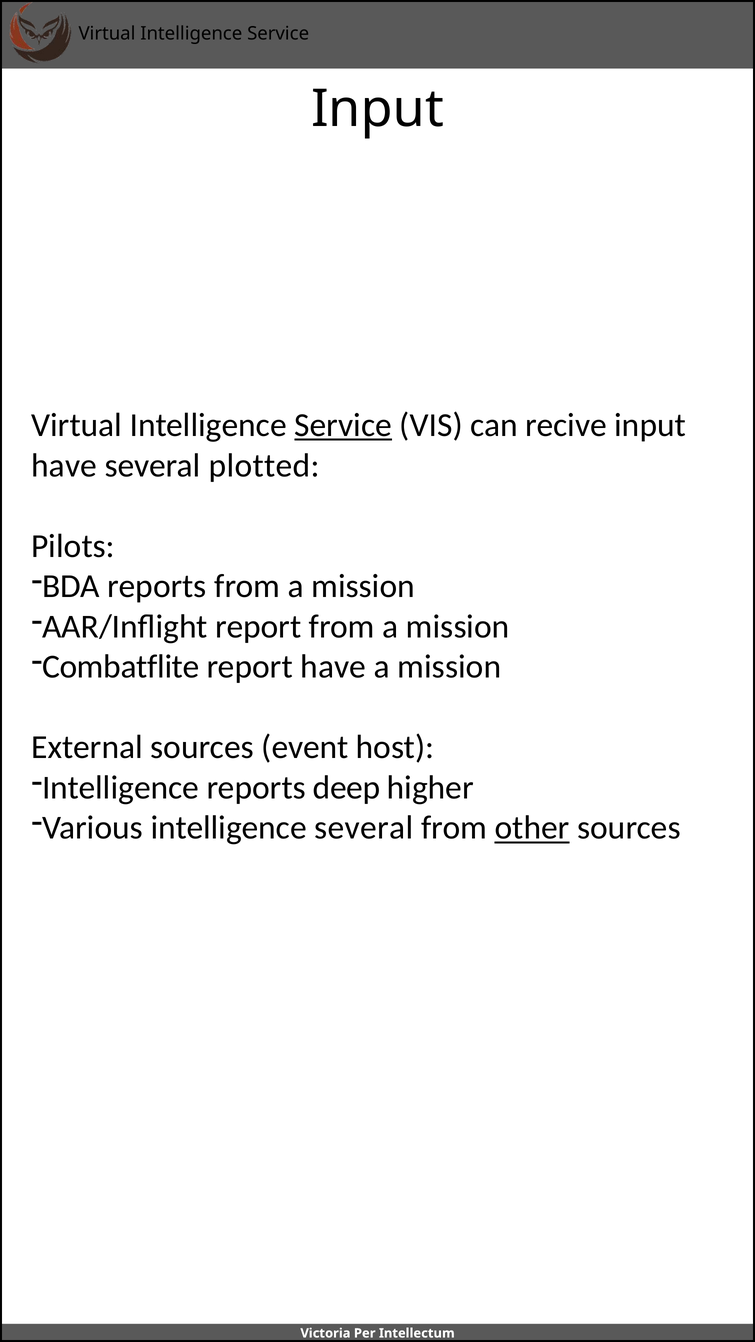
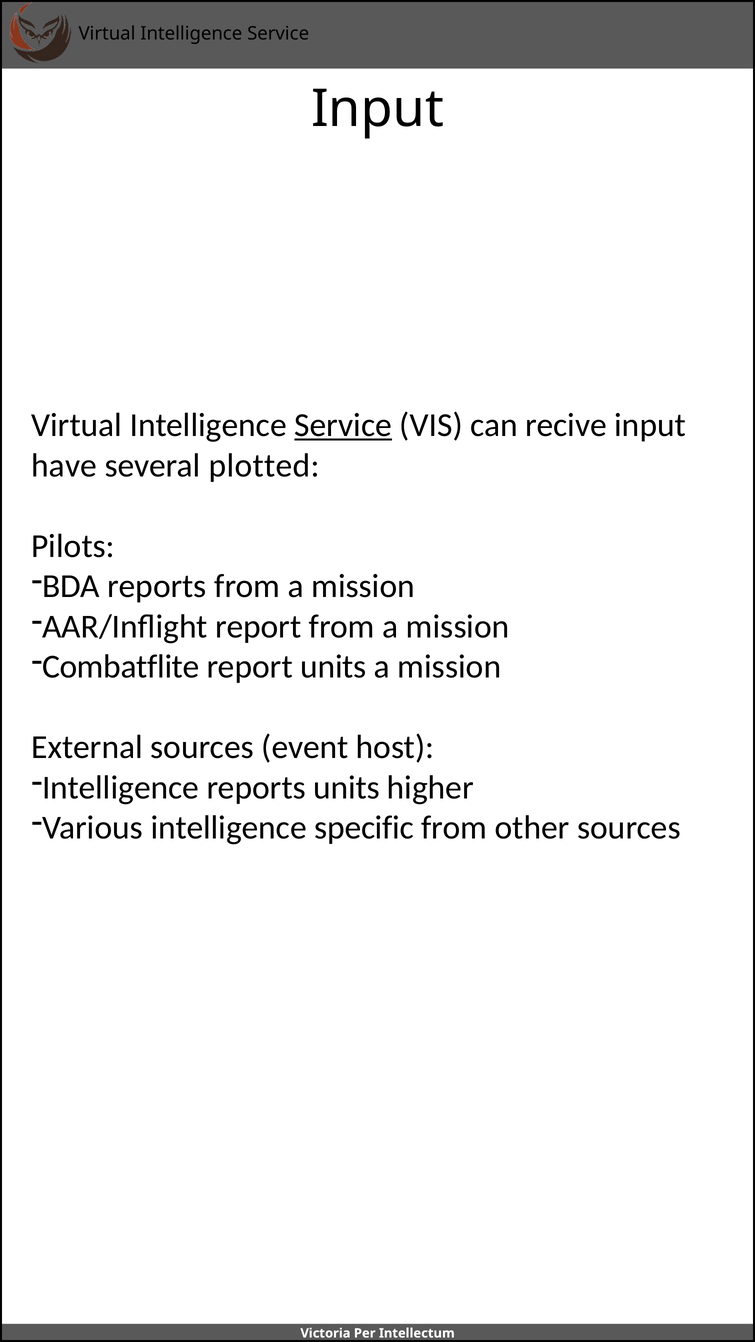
report have: have -> units
reports deep: deep -> units
intelligence several: several -> specific
other underline: present -> none
